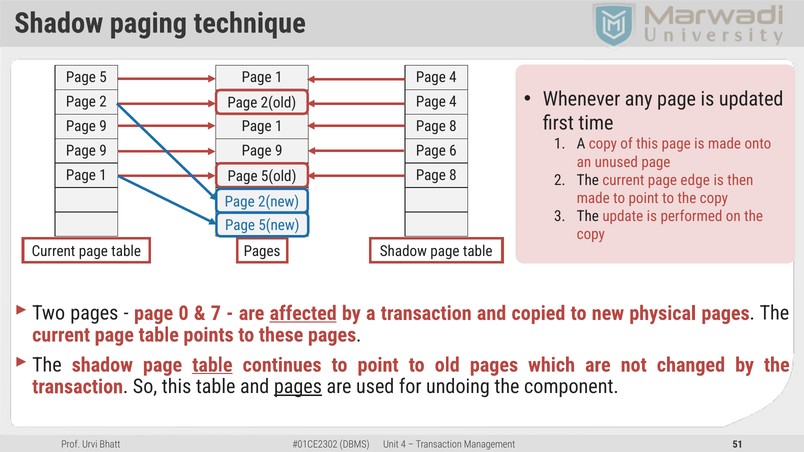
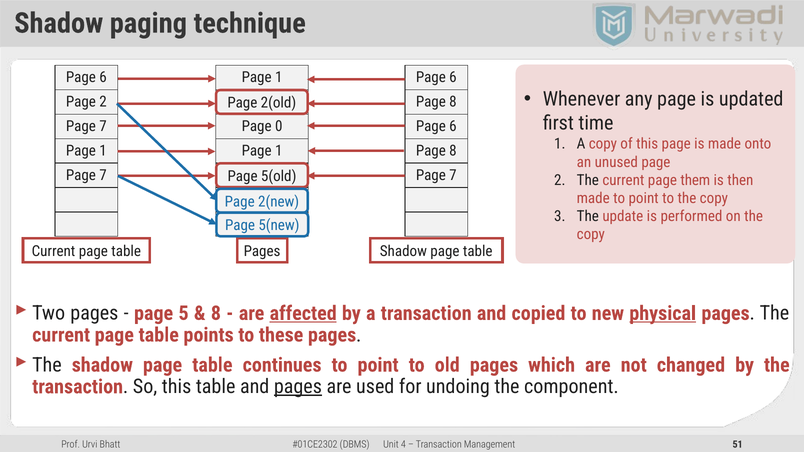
5 at (103, 77): 5 -> 6
4 at (453, 77): 4 -> 6
4 at (453, 102): 4 -> 8
9 at (103, 126): 9 -> 7
1 at (279, 126): 1 -> 0
8 at (453, 126): 8 -> 6
9 at (103, 151): 9 -> 1
9 at (279, 151): 9 -> 1
6 at (453, 151): 6 -> 8
1 at (103, 175): 1 -> 7
8 at (453, 175): 8 -> 7
edge: edge -> them
0 at (184, 313): 0 -> 5
7 at (216, 313): 7 -> 8
physical underline: none -> present
table at (212, 365) underline: present -> none
